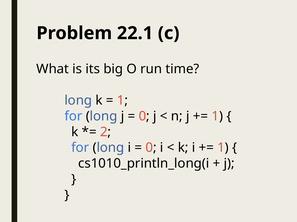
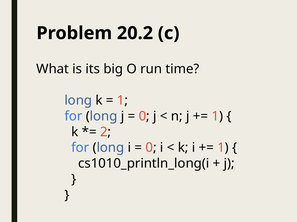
22.1: 22.1 -> 20.2
